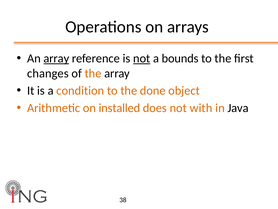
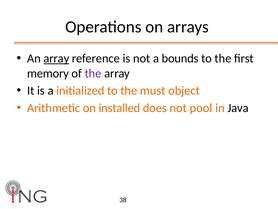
not at (142, 58) underline: present -> none
changes: changes -> memory
the at (93, 73) colour: orange -> purple
condition: condition -> initialized
done: done -> must
with: with -> pool
